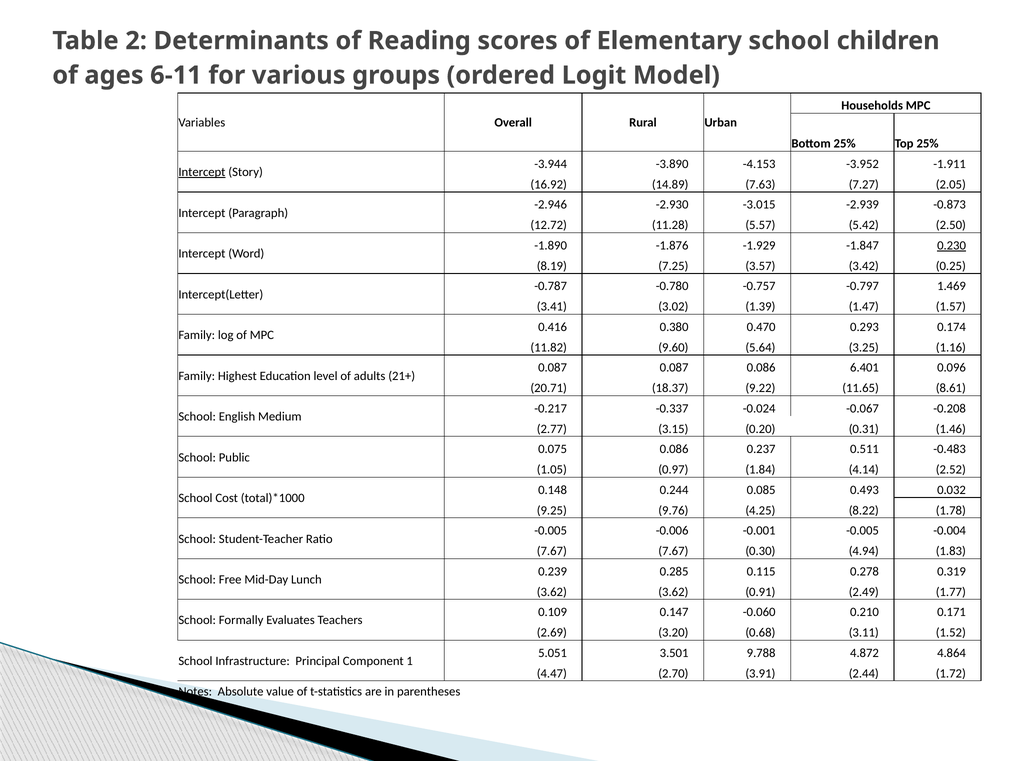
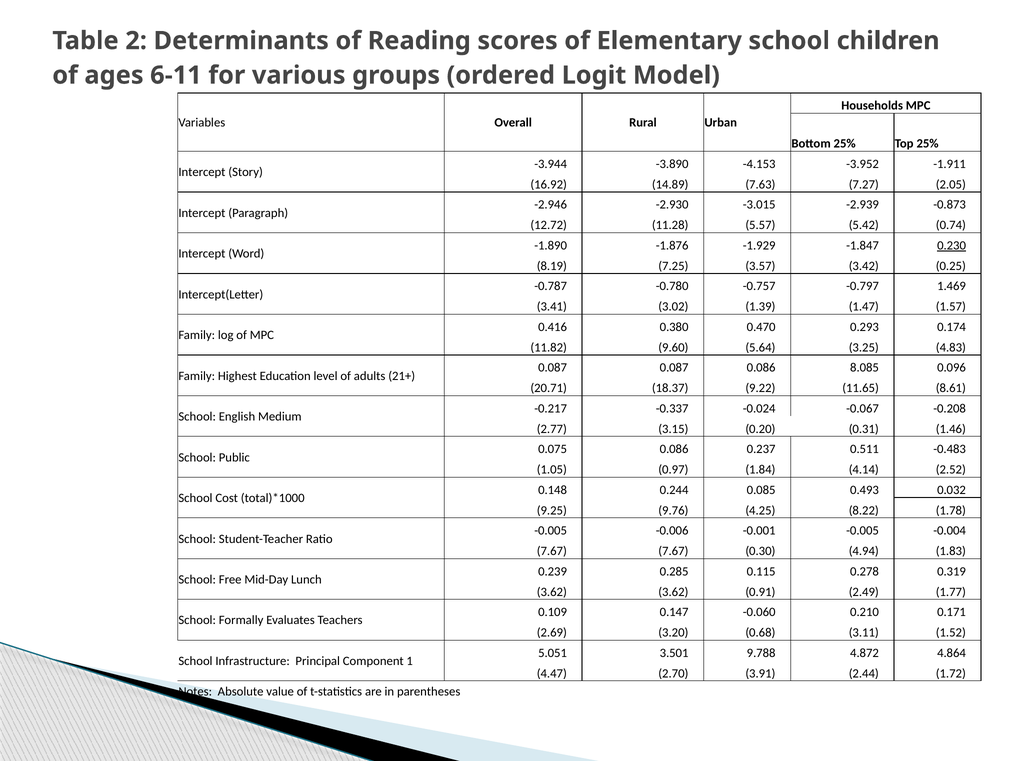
Intercept at (202, 172) underline: present -> none
2.50: 2.50 -> 0.74
1.16: 1.16 -> 4.83
6.401: 6.401 -> 8.085
